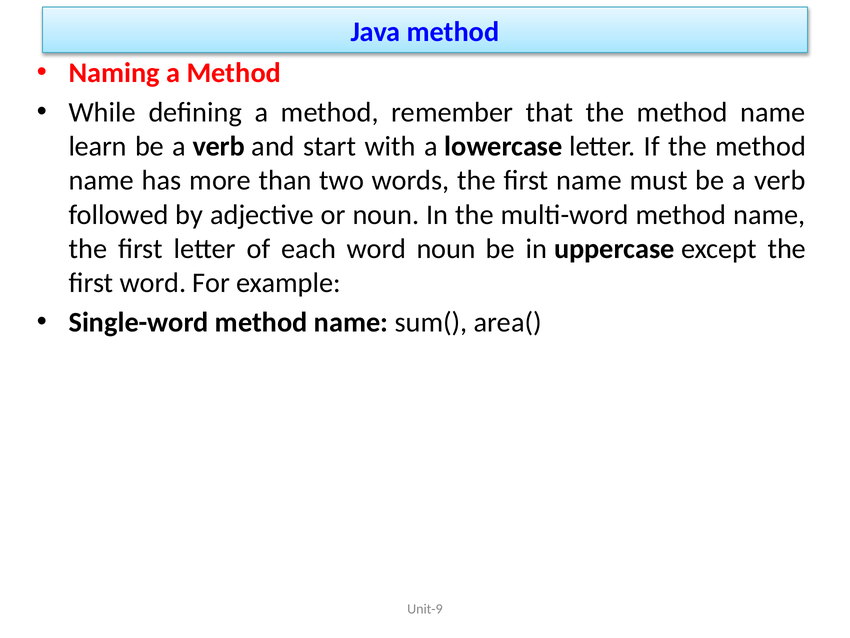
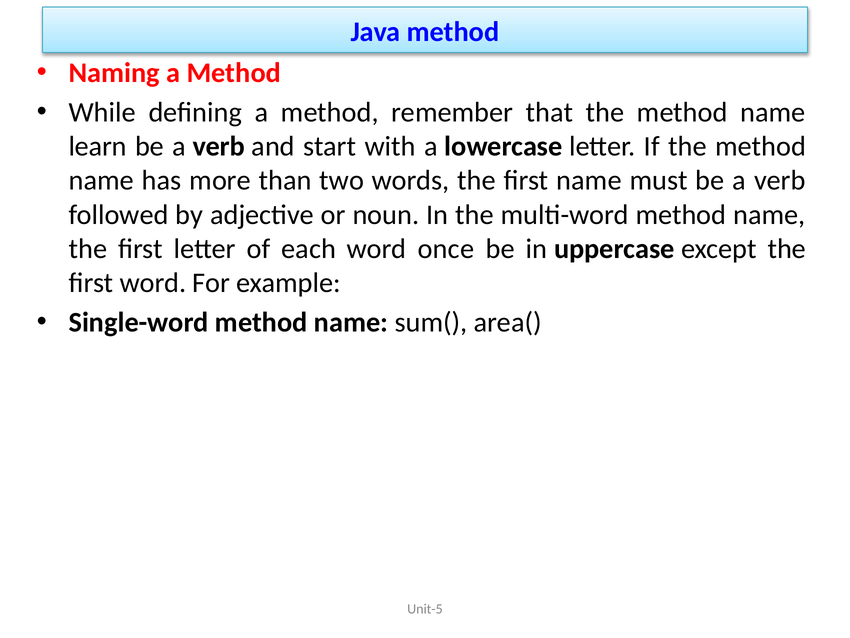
word noun: noun -> once
Unit-9: Unit-9 -> Unit-5
